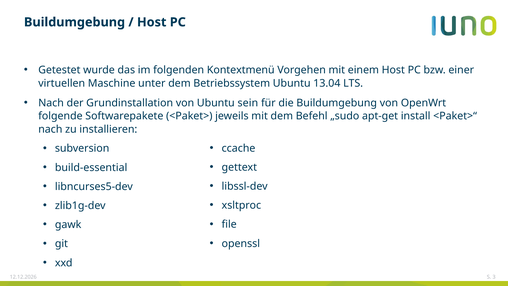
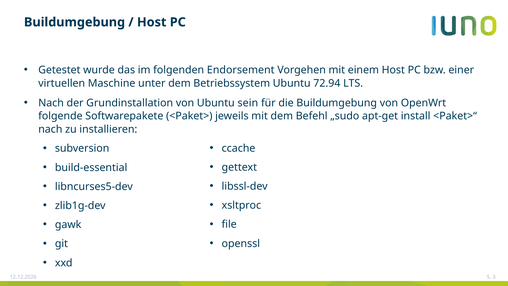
Kontextmenü: Kontextmenü -> Endorsement
13.04: 13.04 -> 72.94
